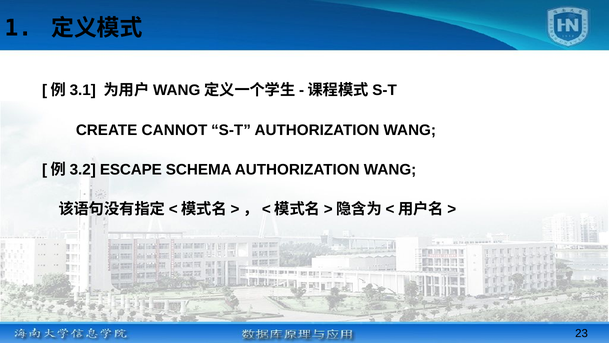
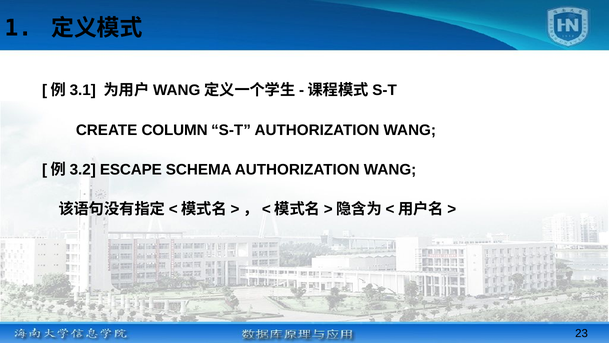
CANNOT: CANNOT -> COLUMN
